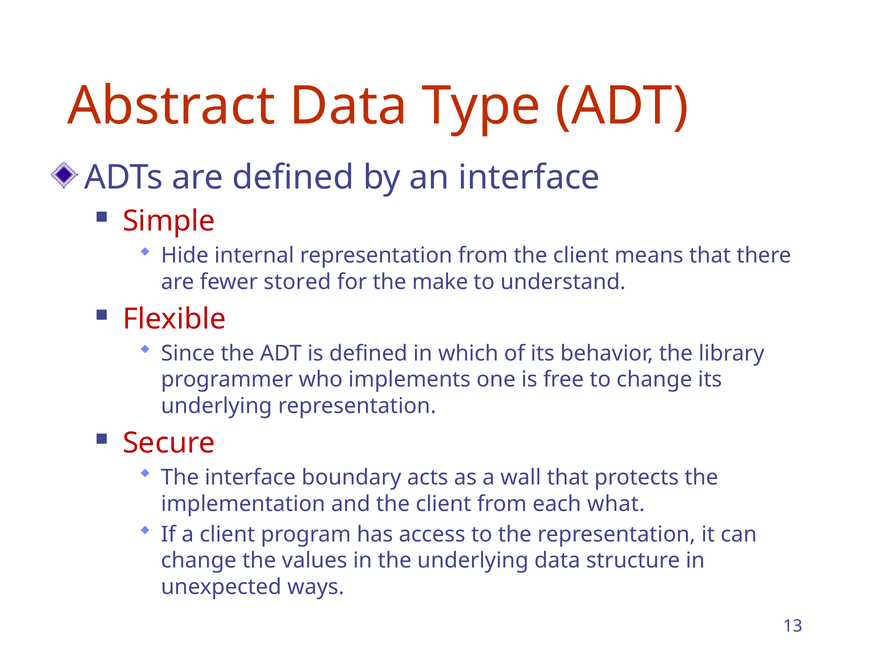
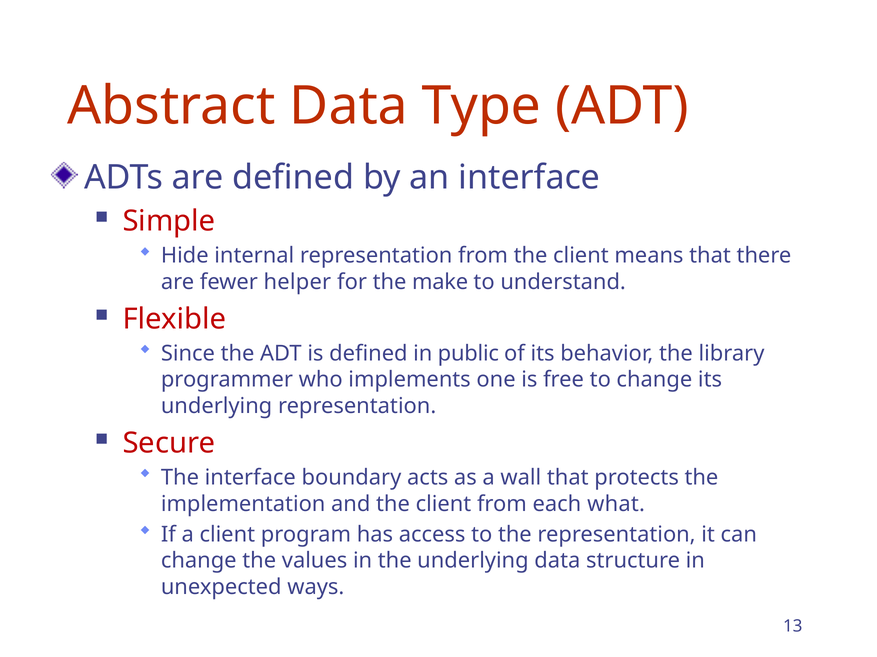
stored: stored -> helper
which: which -> public
